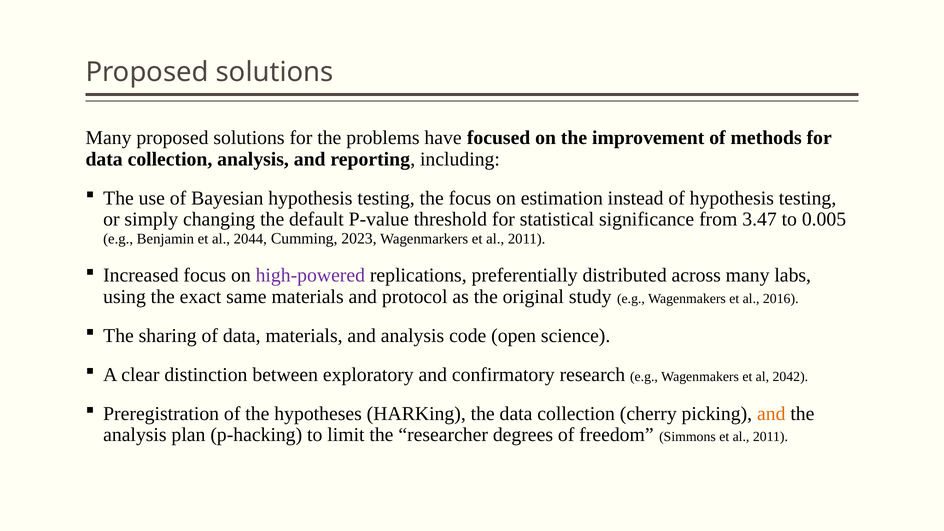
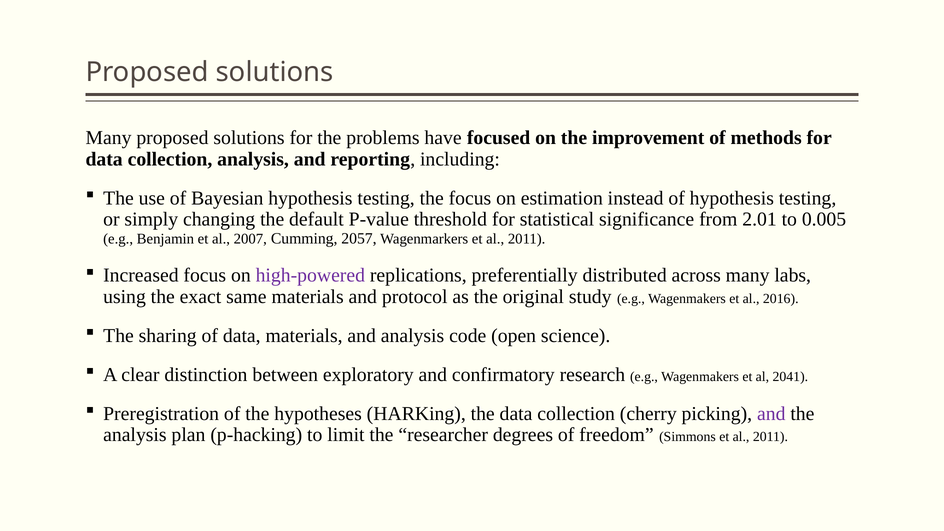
3.47: 3.47 -> 2.01
2044: 2044 -> 2007
2023: 2023 -> 2057
2042: 2042 -> 2041
and at (771, 414) colour: orange -> purple
